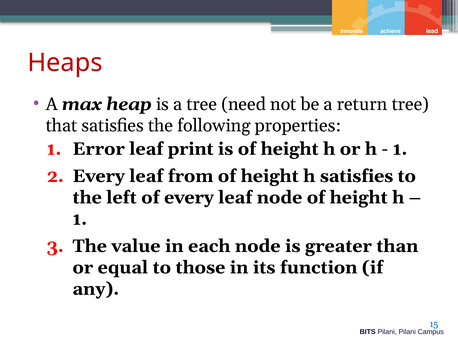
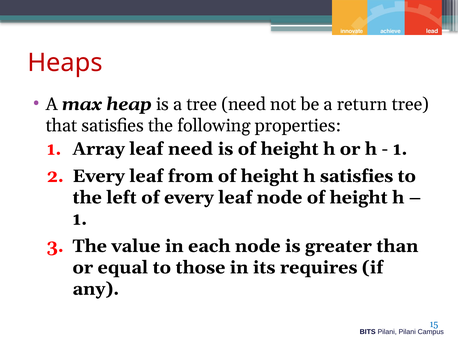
Error: Error -> Array
leaf print: print -> need
function: function -> requires
